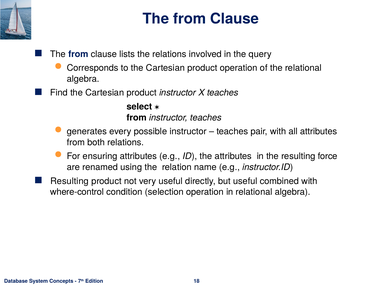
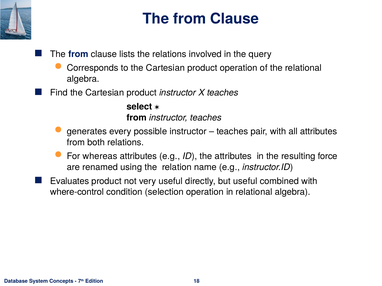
ensuring: ensuring -> whereas
Resulting at (70, 181): Resulting -> Evaluates
